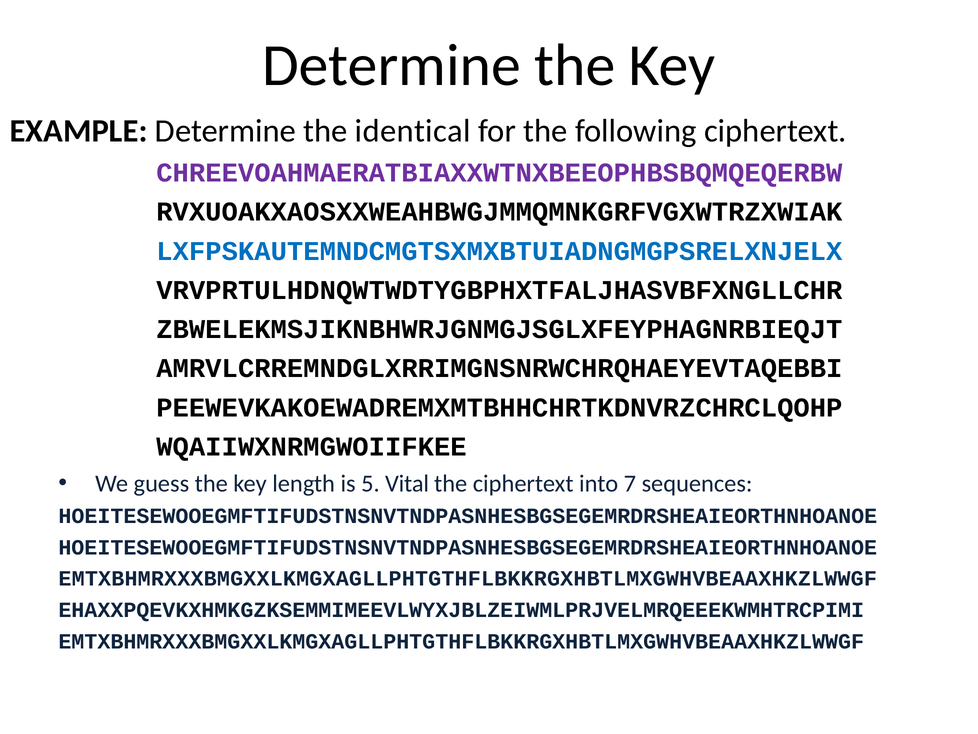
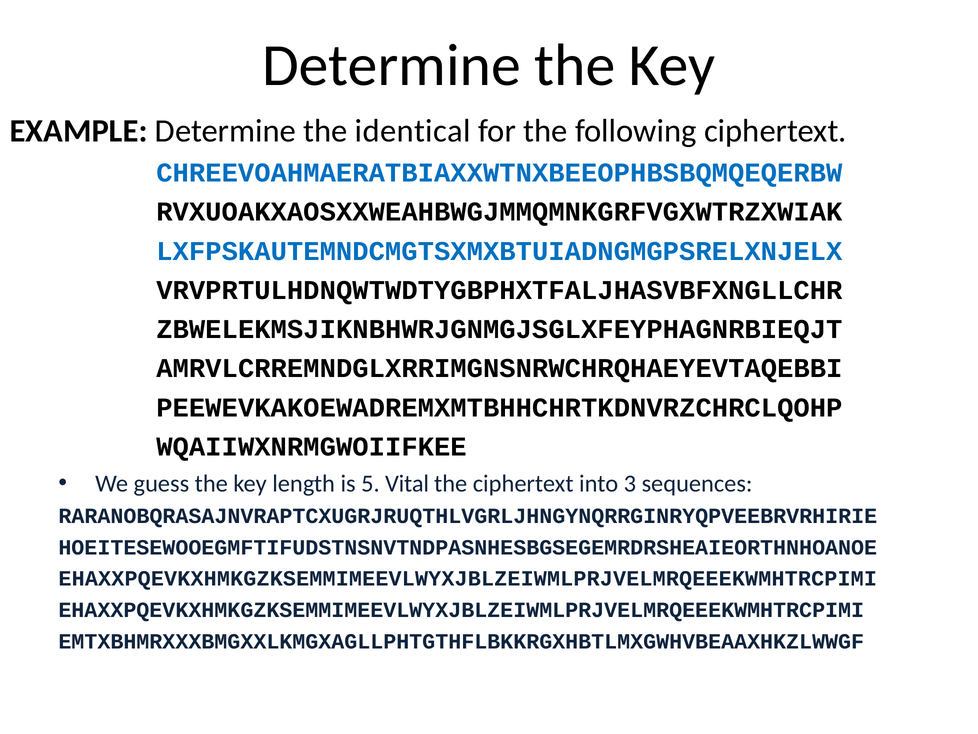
CHREEVOAHMAERATBIAXXWTNXBEEOPHBSBQMQEQERBW colour: purple -> blue
7: 7 -> 3
HOEITESEWOOEGMFTIFUDSTNSNVTNDPASNHESBGSEGEMRDRSHEAIEORTHNHOANOE at (468, 516): HOEITESEWOOEGMFTIFUDSTNSNVTNDPASNHESBGSEGEMRDRSHEAIEORTHNHOANOE -> RARANOBQRASAJNVRAPTCXUGRJRUQTHLVGRLJHNGYNQRRGINRYQPVEEBRVRHIRIE
EMTXBHMRXXXBMGXXLKMGXAGLLPHTGTHFLBKKRGXHBTLMXGWHVBEAAXHKZLWWGF at (468, 578): EMTXBHMRXXXBMGXXLKMGXAGLLPHTGTHFLBKKRGXHBTLMXGWHVBEAAXHKZLWWGF -> EHAXXPQEVKXHMKGZKSEMMIMEEVLWYXJBLZEIWMLPRJVELMRQEEEKWMHTRCPIMI
